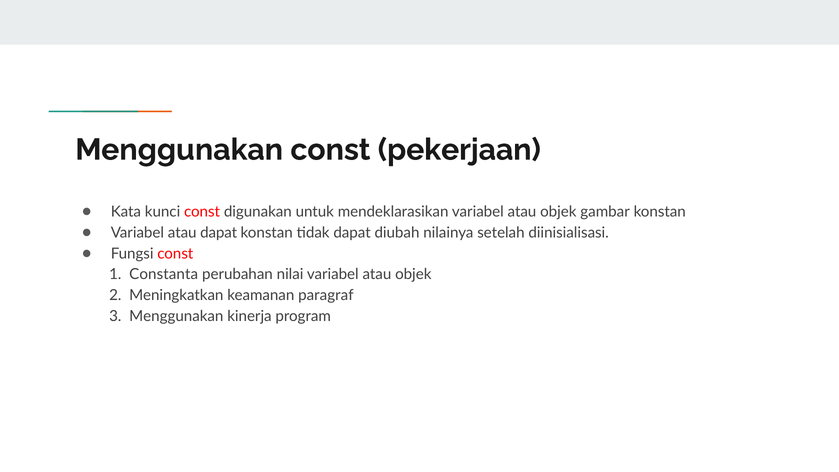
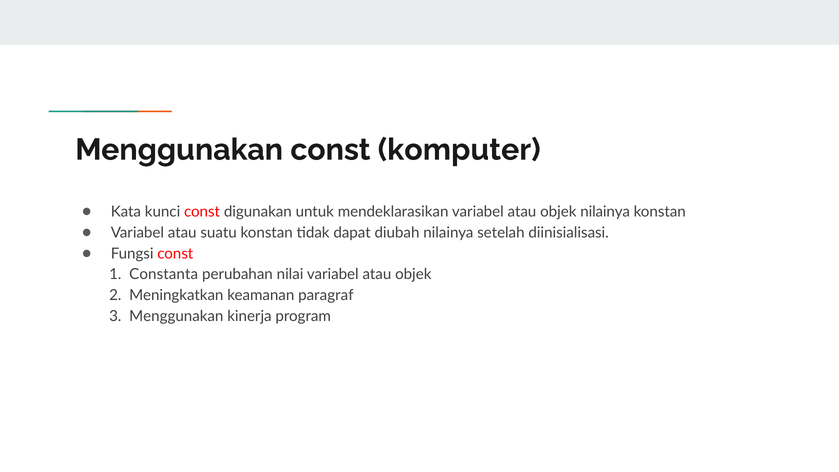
pekerjaan: pekerjaan -> komputer
objek gambar: gambar -> nilainya
atau dapat: dapat -> suatu
